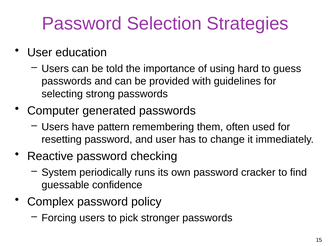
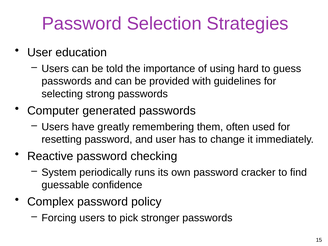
pattern: pattern -> greatly
